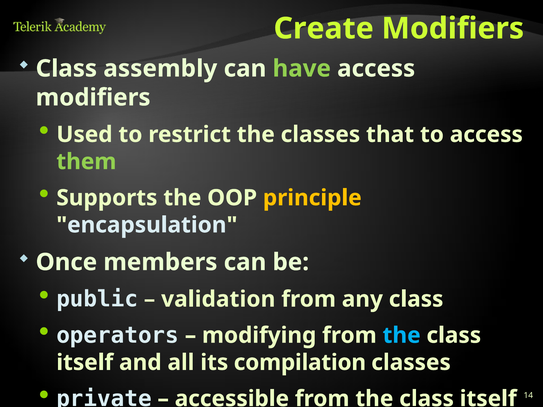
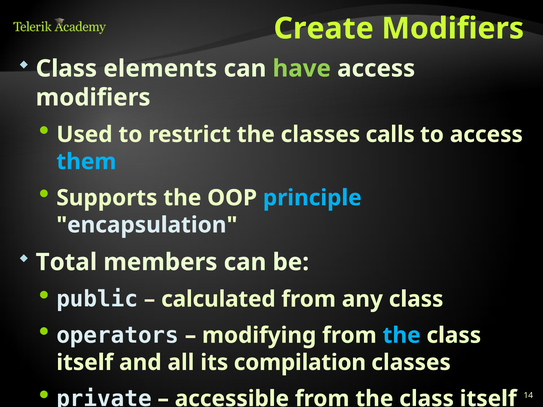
Class assembly: assembly -> elements
that: that -> calls
them colour: light green -> light blue
principle colour: yellow -> light blue
Once: Once -> Total
validation: validation -> calculated
